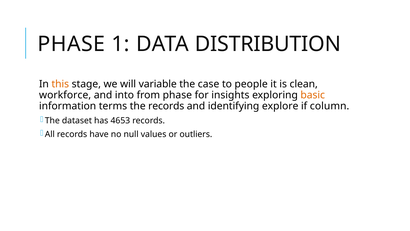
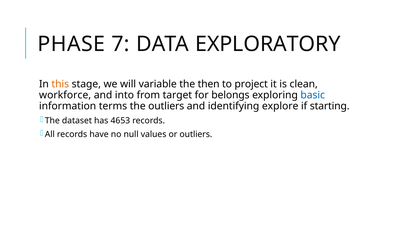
1: 1 -> 7
DISTRIBUTION: DISTRIBUTION -> EXPLORATORY
case: case -> then
people: people -> project
from phase: phase -> target
insights: insights -> belongs
basic colour: orange -> blue
the records: records -> outliers
column: column -> starting
